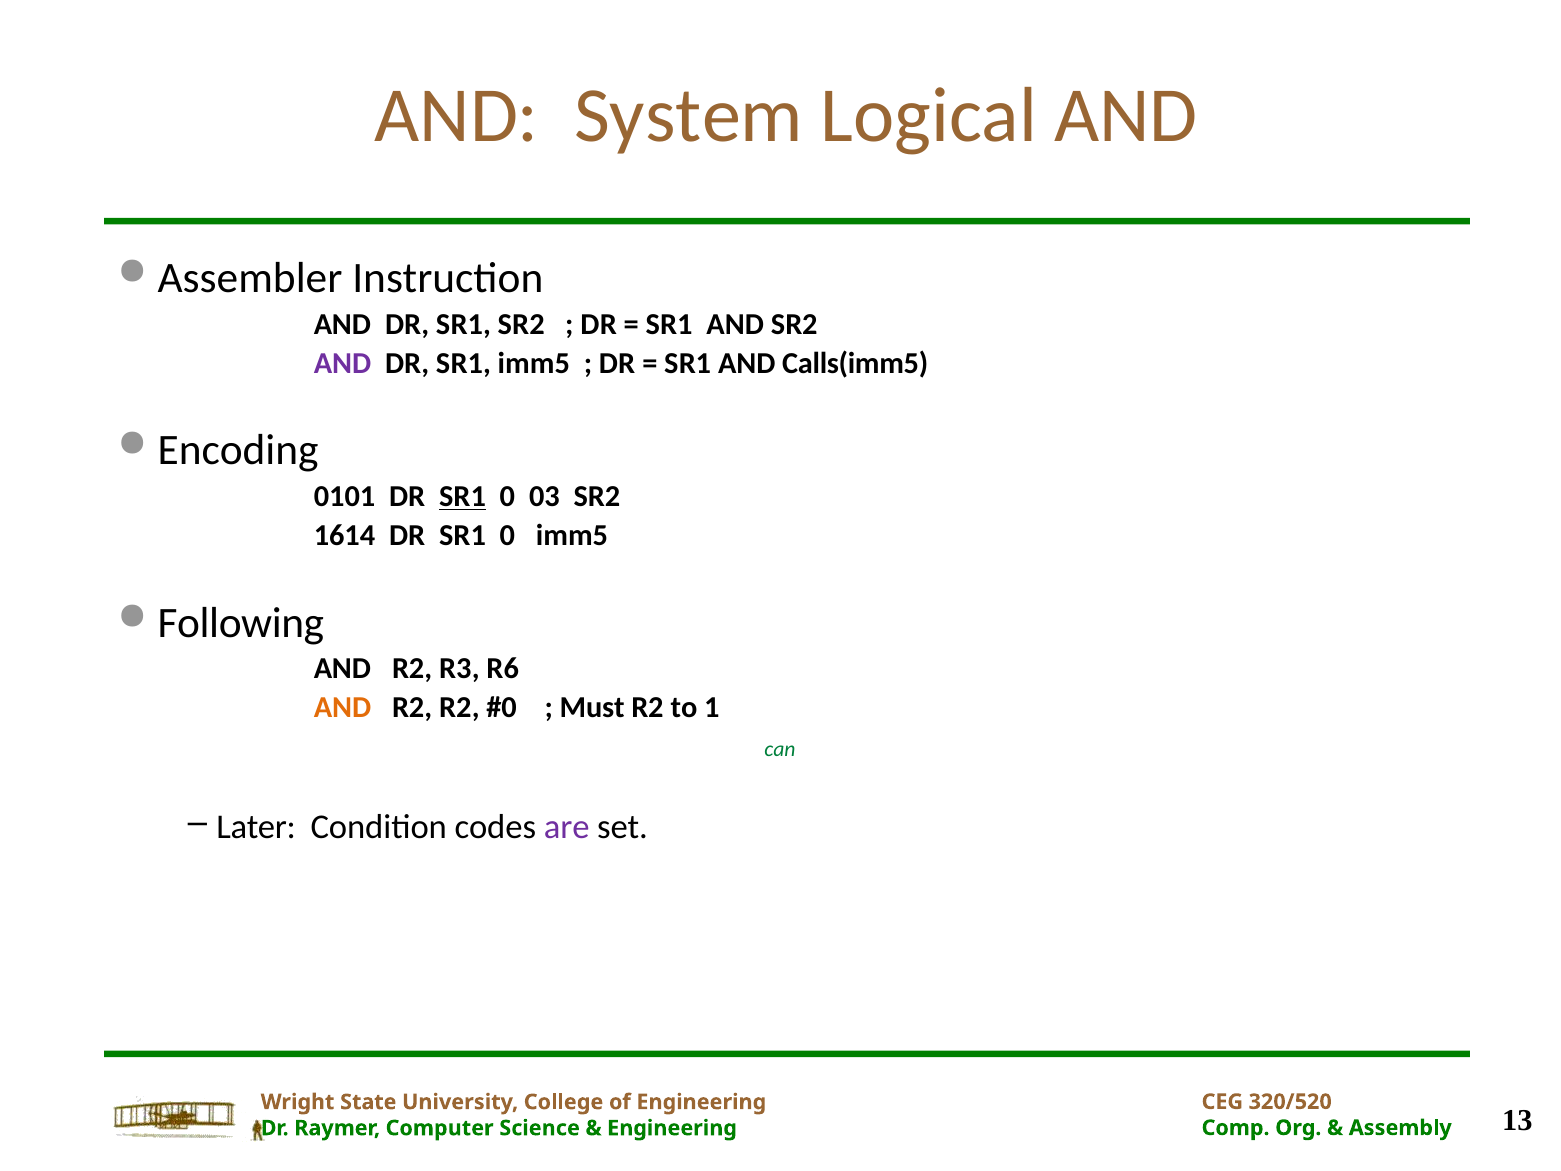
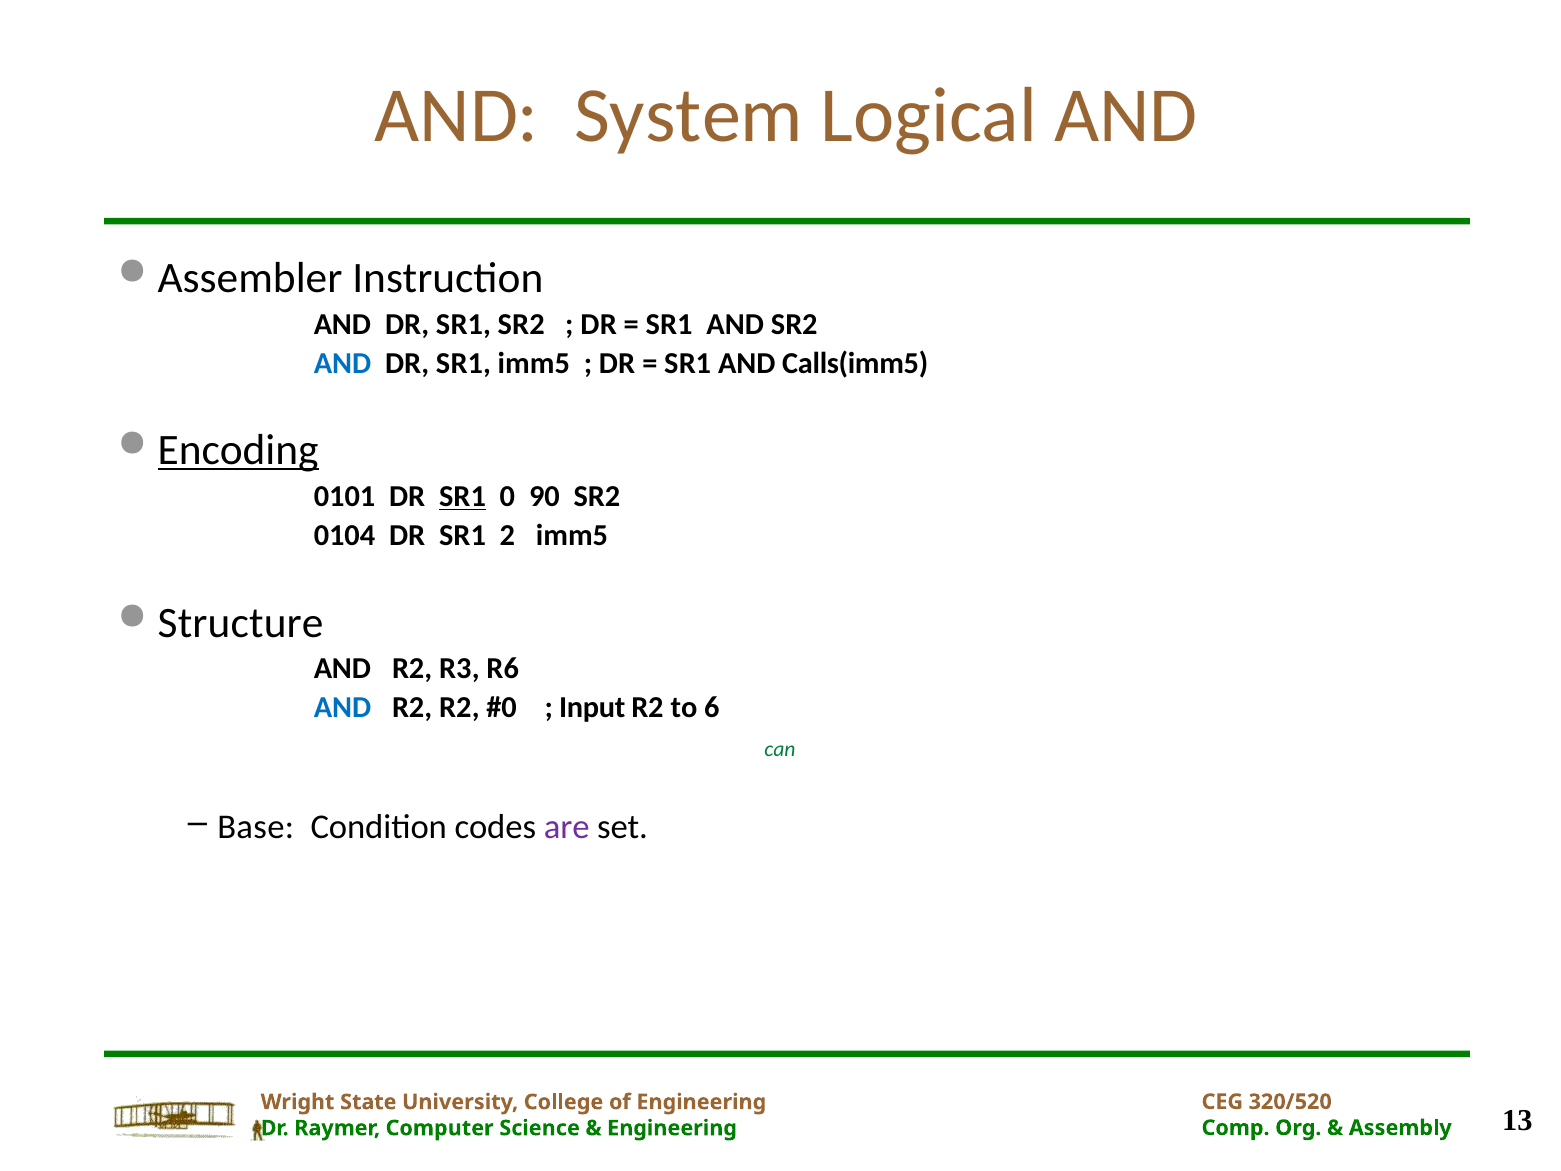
AND at (342, 363) colour: purple -> blue
Encoding underline: none -> present
03: 03 -> 90
1614: 1614 -> 0104
0 at (507, 535): 0 -> 2
Following: Following -> Structure
AND at (342, 707) colour: orange -> blue
Must: Must -> Input
to 1: 1 -> 6
Later: Later -> Base
